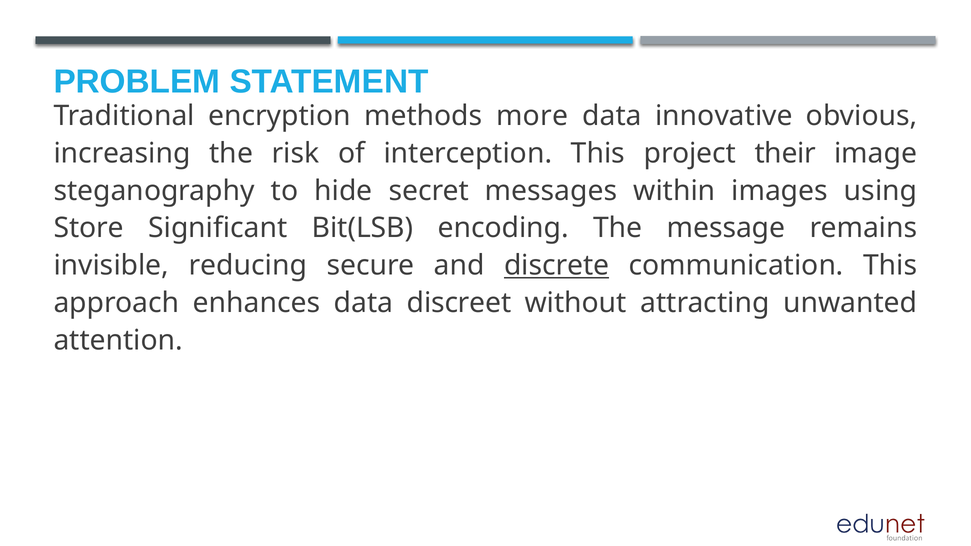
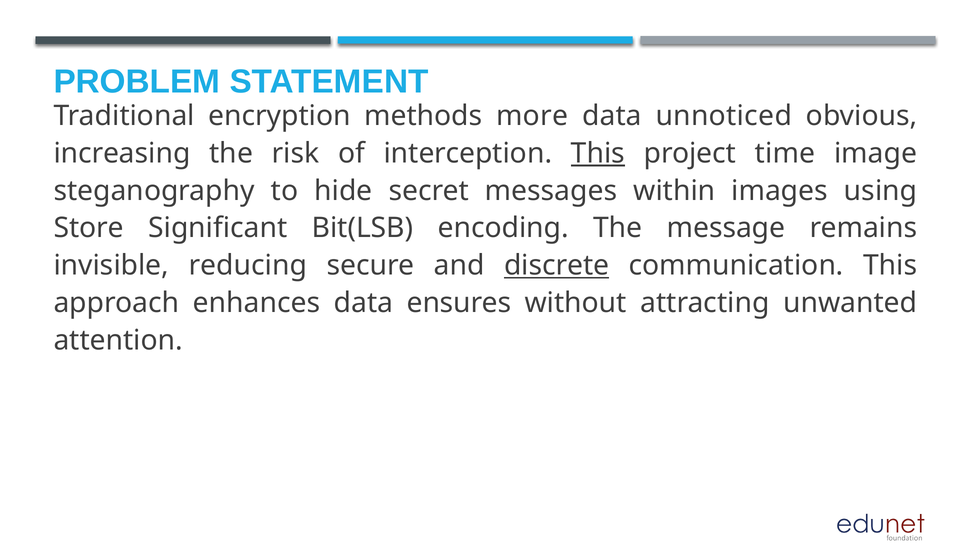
innovative: innovative -> unnoticed
This at (598, 153) underline: none -> present
their: their -> time
discreet: discreet -> ensures
